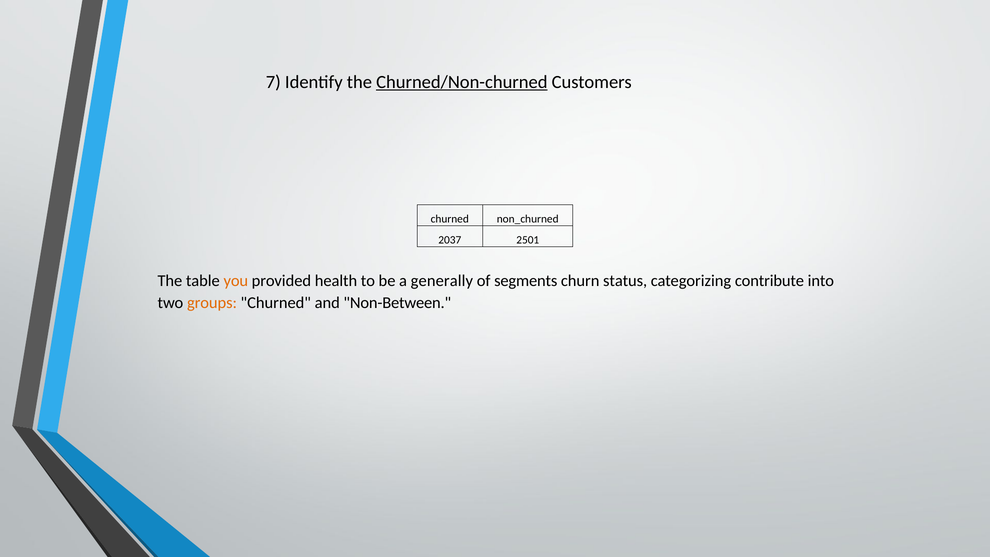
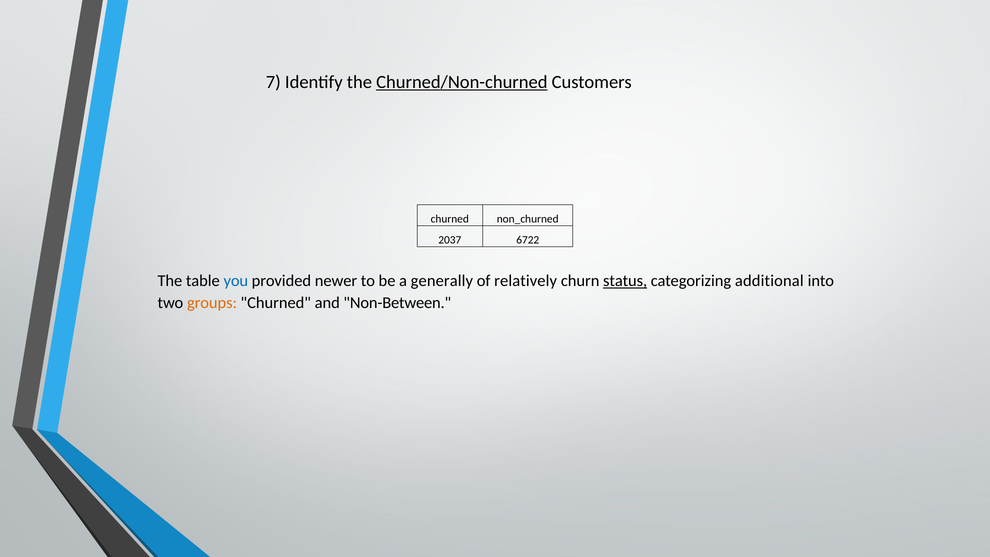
2501: 2501 -> 6722
you colour: orange -> blue
health: health -> newer
segments: segments -> relatively
status underline: none -> present
contribute: contribute -> additional
